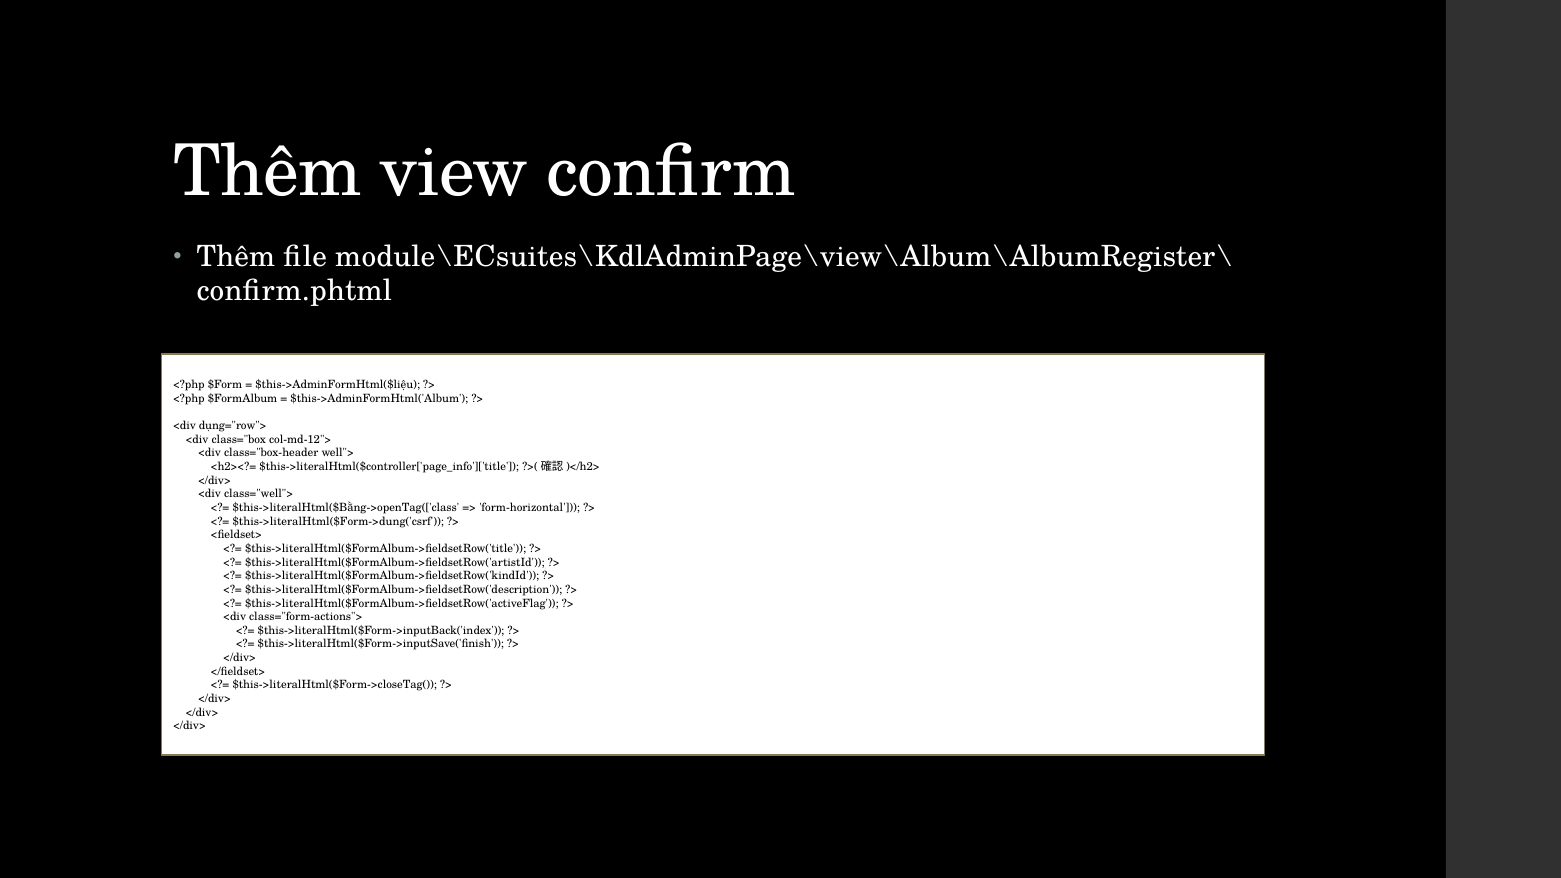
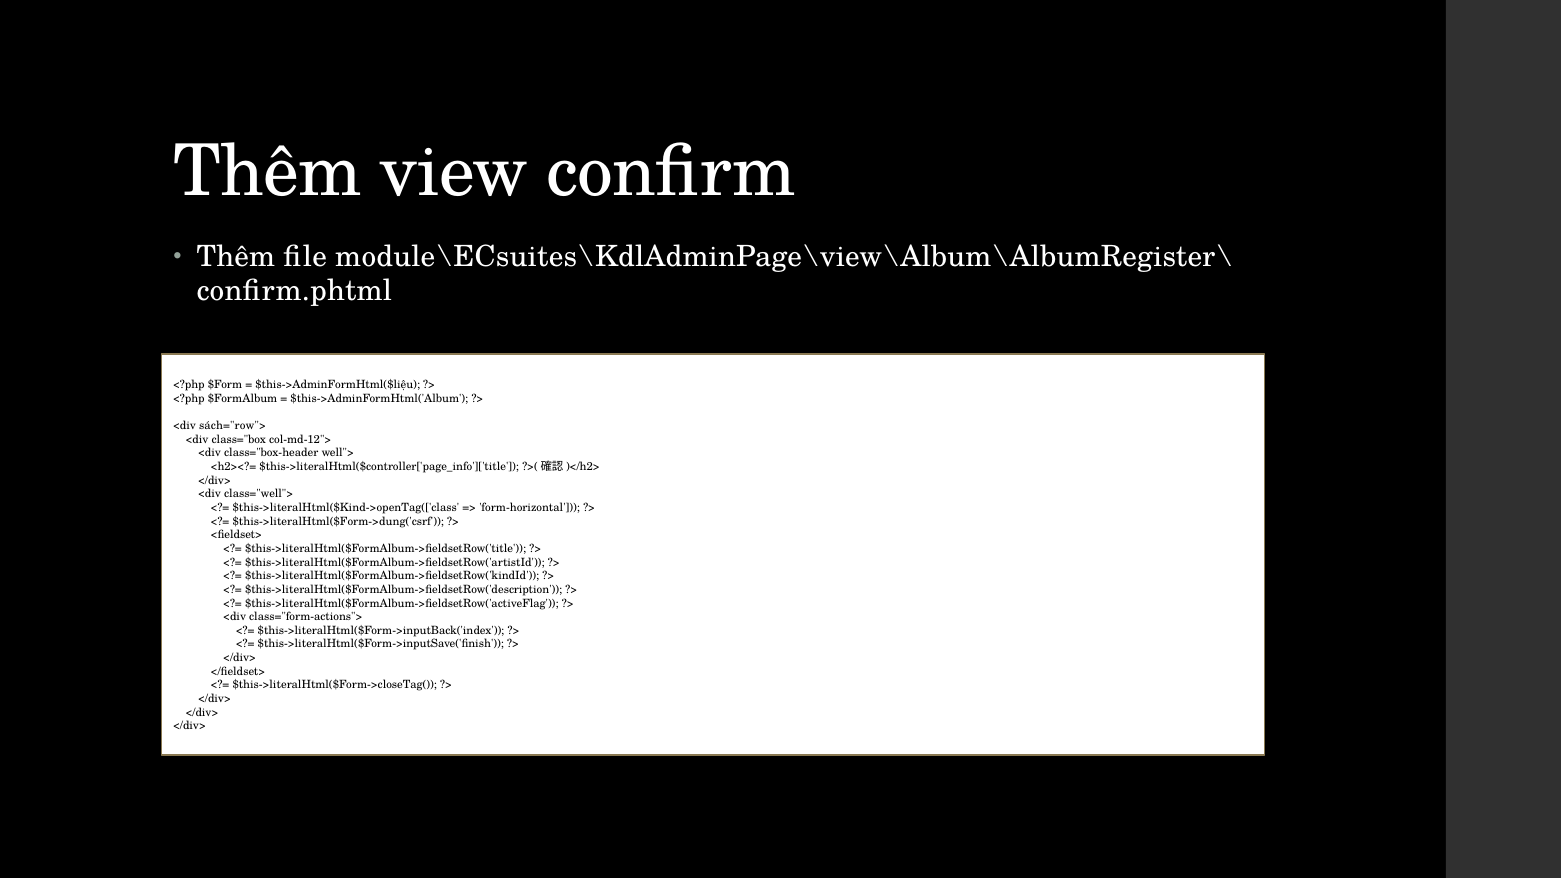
dụng="row">: dụng="row"> -> sách="row">
$this->literalHtml($Bằng->openTag(['class: $this->literalHtml($Bằng->openTag(['class -> $this->literalHtml($Kind->openTag(['class
